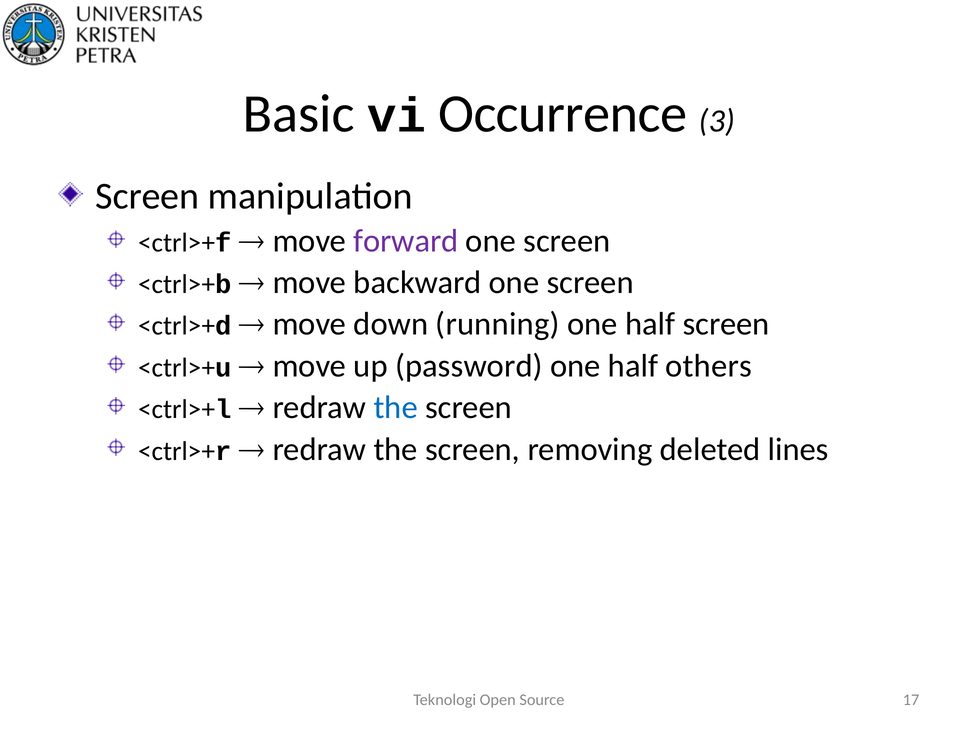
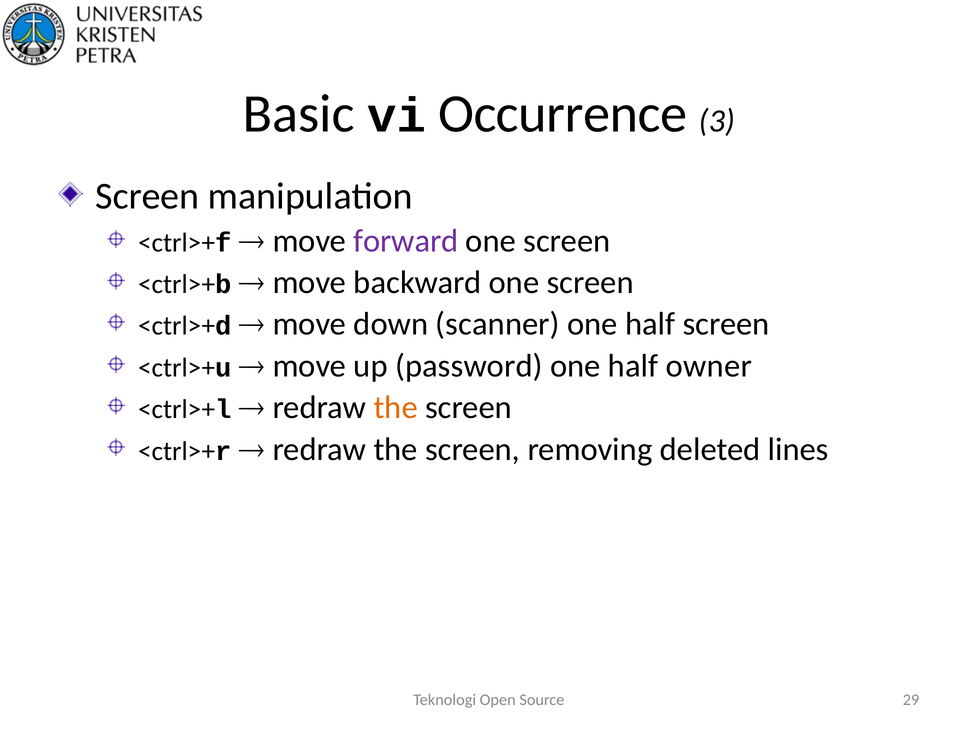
running: running -> scanner
others: others -> owner
the at (396, 408) colour: blue -> orange
17: 17 -> 29
